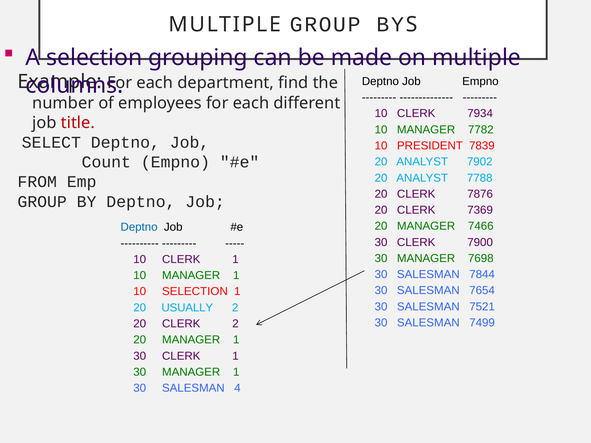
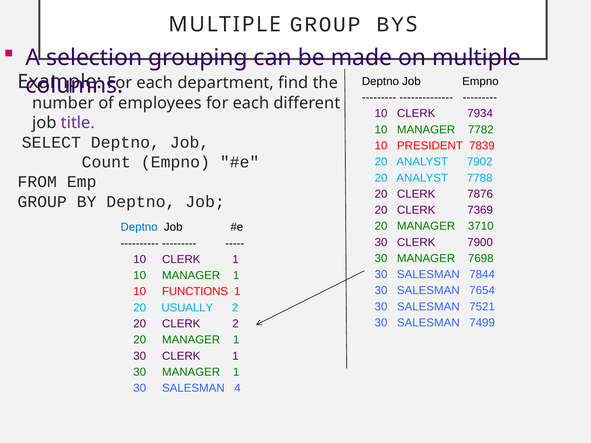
title colour: red -> purple
7466: 7466 -> 3710
10 SELECTION: SELECTION -> FUNCTIONS
